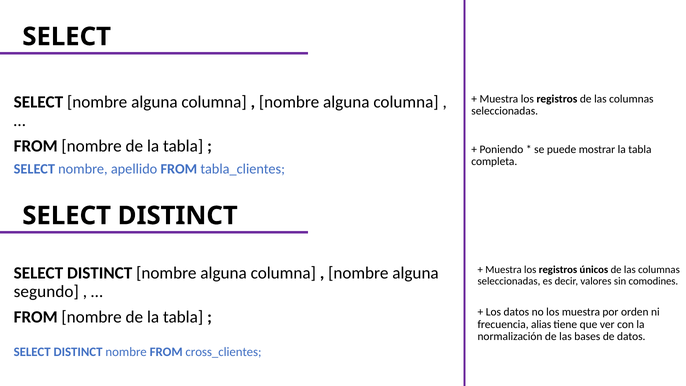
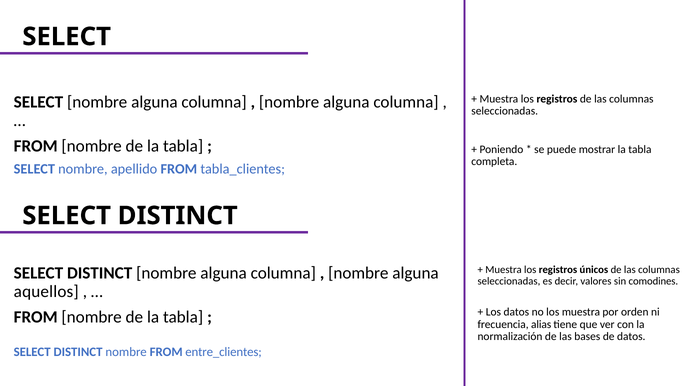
segundo: segundo -> aquellos
cross_clientes: cross_clientes -> entre_clientes
